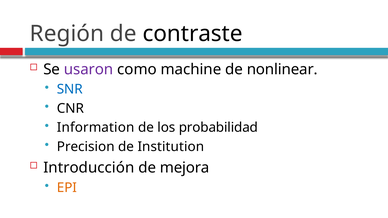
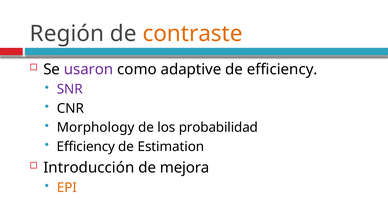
contraste colour: black -> orange
machine: machine -> adaptive
de nonlinear: nonlinear -> efficiency
SNR colour: blue -> purple
Information: Information -> Morphology
Precision at (86, 147): Precision -> Efficiency
Institution: Institution -> Estimation
